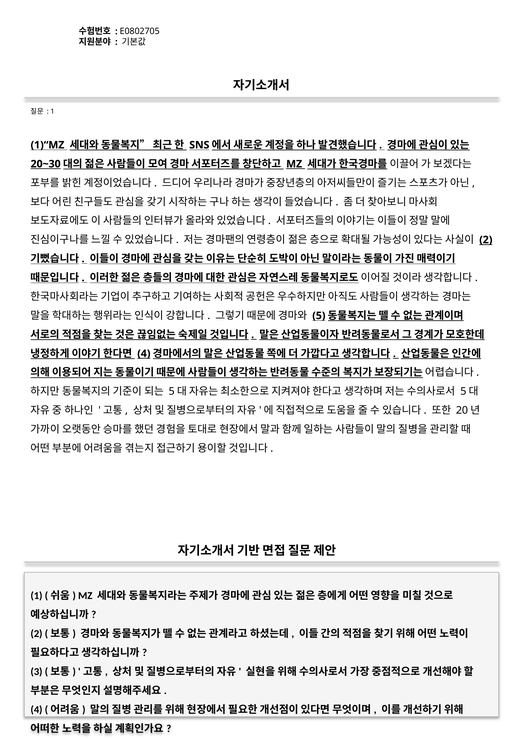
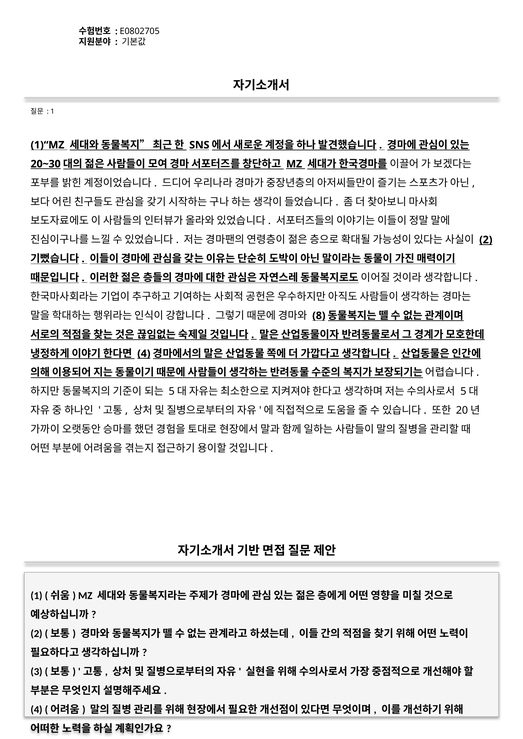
5: 5 -> 8
